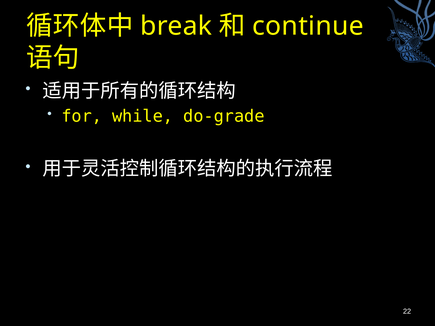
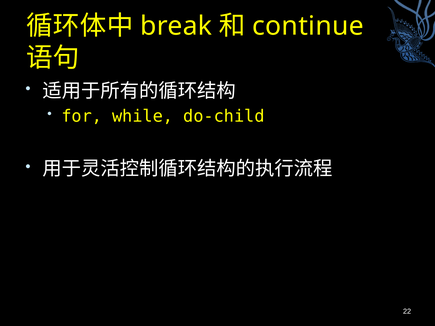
do-grade: do-grade -> do-child
